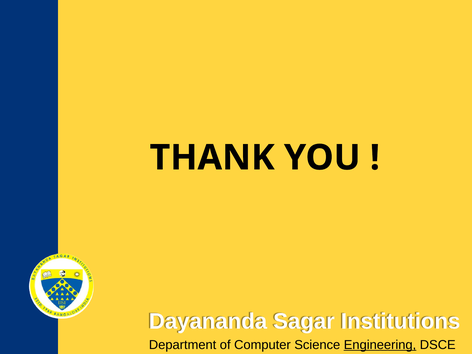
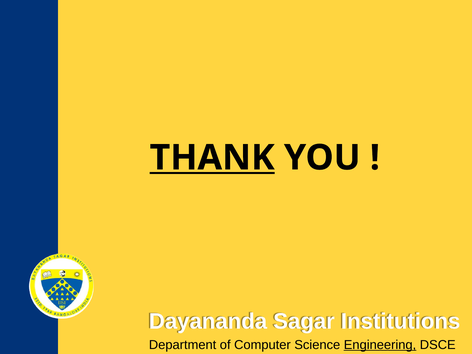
THANK underline: none -> present
